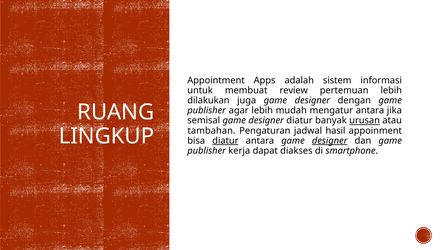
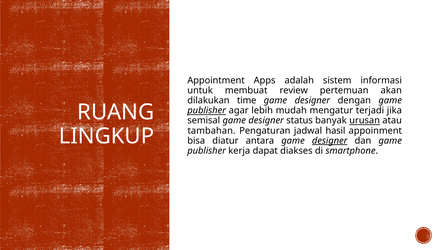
pertemuan lebih: lebih -> akan
juga: juga -> time
publisher at (207, 110) underline: none -> present
mengatur antara: antara -> terjadi
designer diatur: diatur -> status
diatur at (225, 140) underline: present -> none
